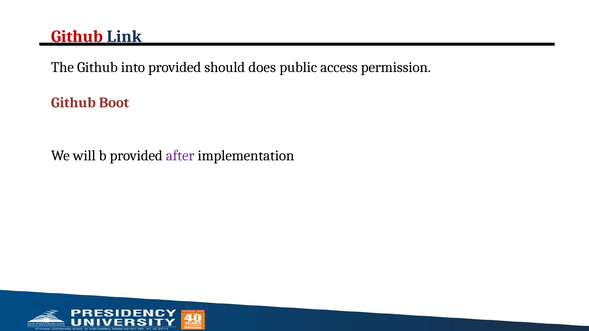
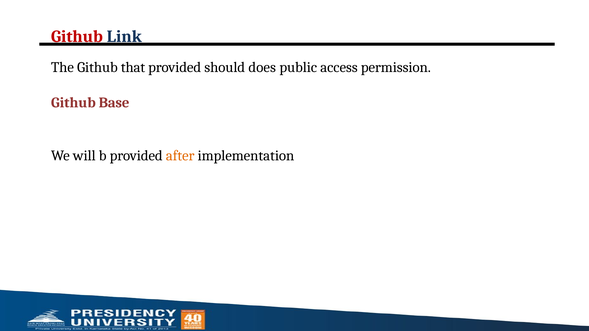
into: into -> that
Boot: Boot -> Base
after colour: purple -> orange
